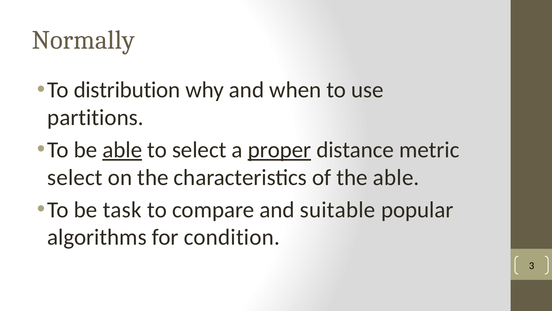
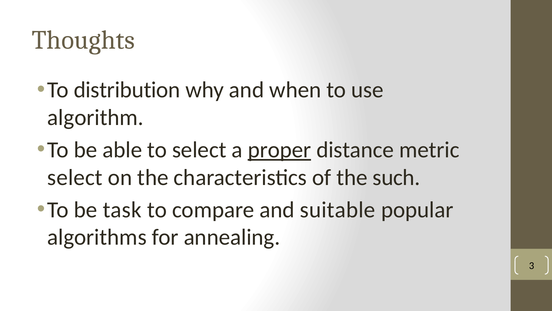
Normally: Normally -> Thoughts
partitions: partitions -> algorithm
able at (122, 150) underline: present -> none
the able: able -> such
condition: condition -> annealing
